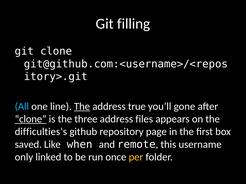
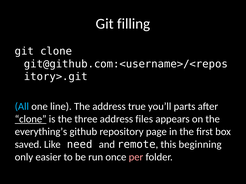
The at (82, 107) underline: present -> none
gone: gone -> parts
difficulties’s: difficulties’s -> everything’s
when: when -> need
username: username -> beginning
linked: linked -> easier
per colour: yellow -> pink
